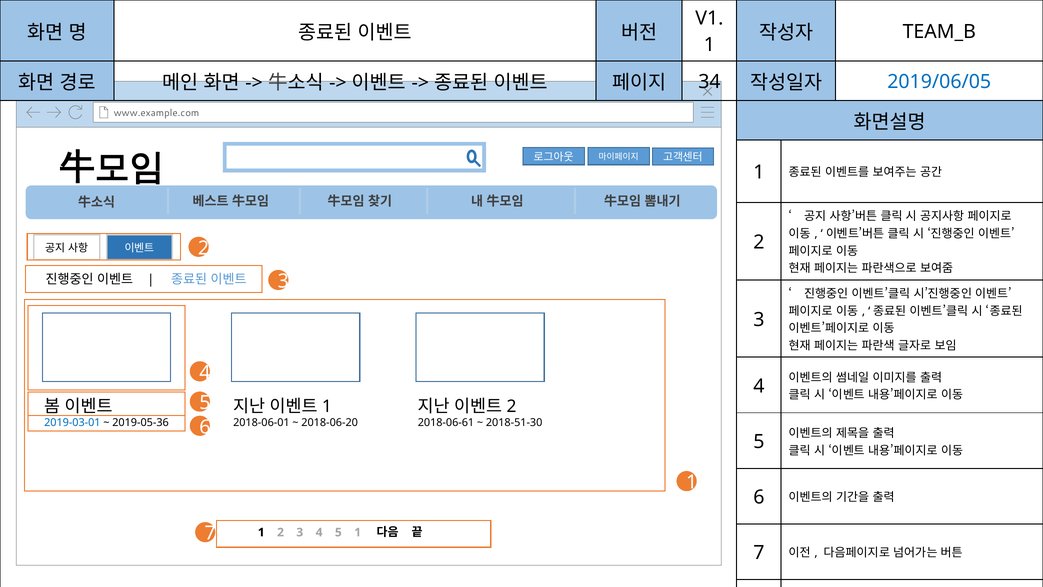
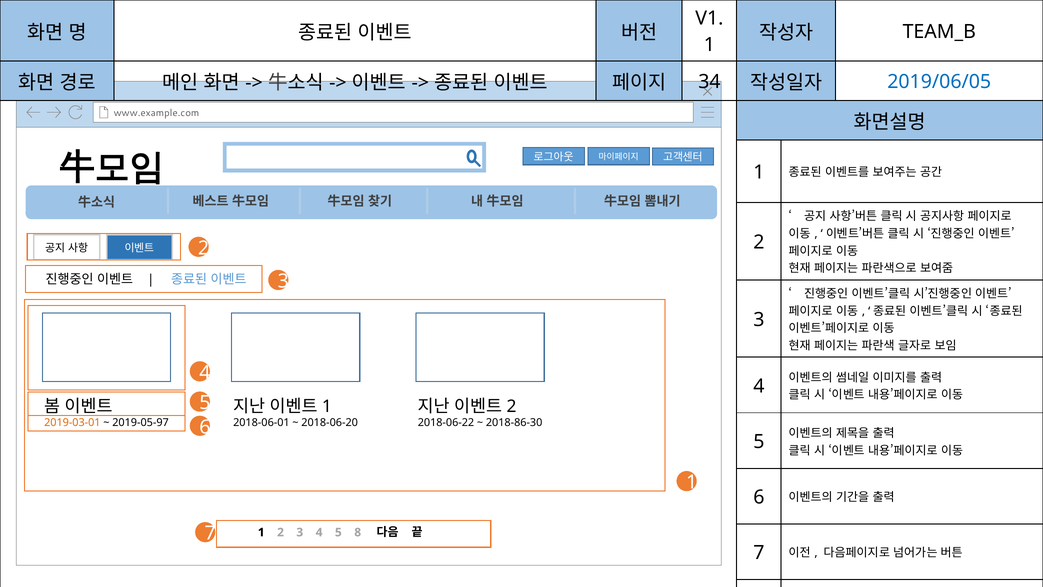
2019-03-01 colour: blue -> orange
2019-05-36: 2019-05-36 -> 2019-05-97
2018-06-61: 2018-06-61 -> 2018-06-22
2018-51-30: 2018-51-30 -> 2018-86-30
5 1: 1 -> 8
